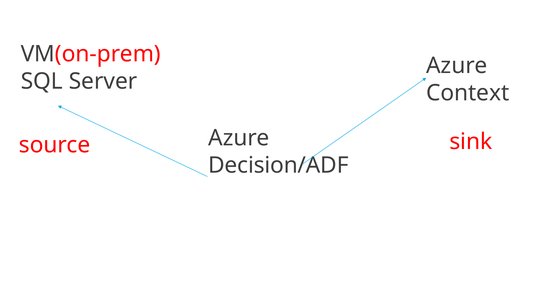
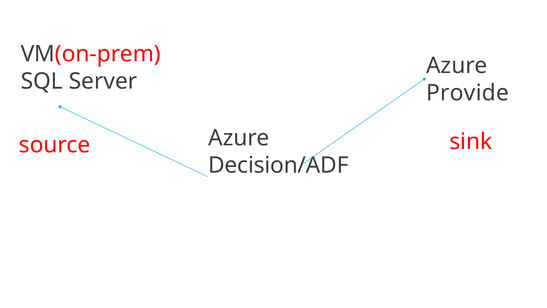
Context: Context -> Provide
